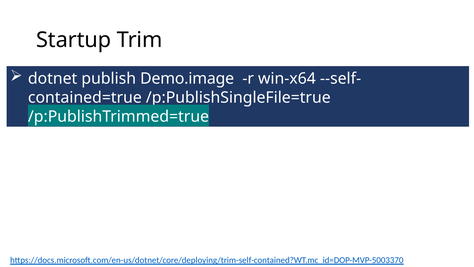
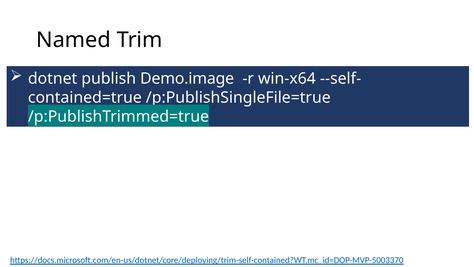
Startup: Startup -> Named
